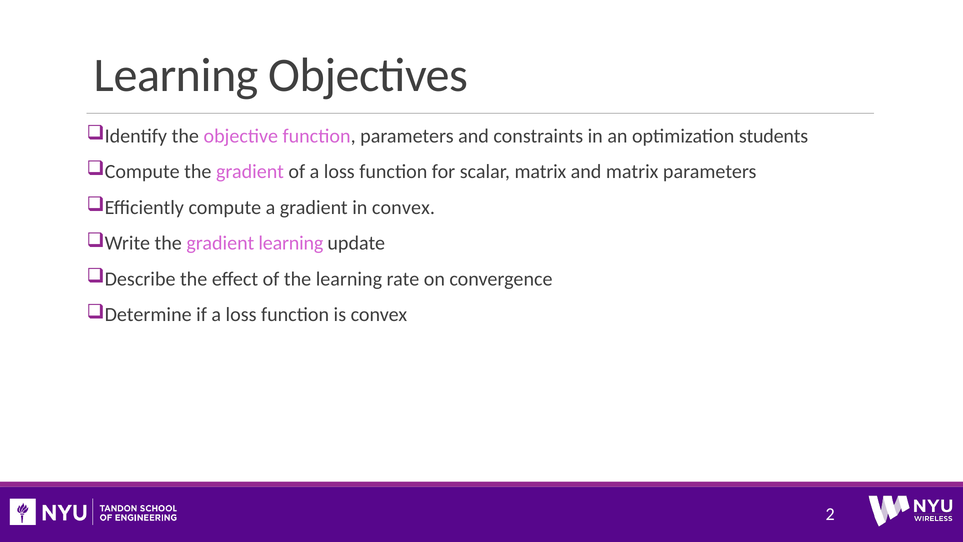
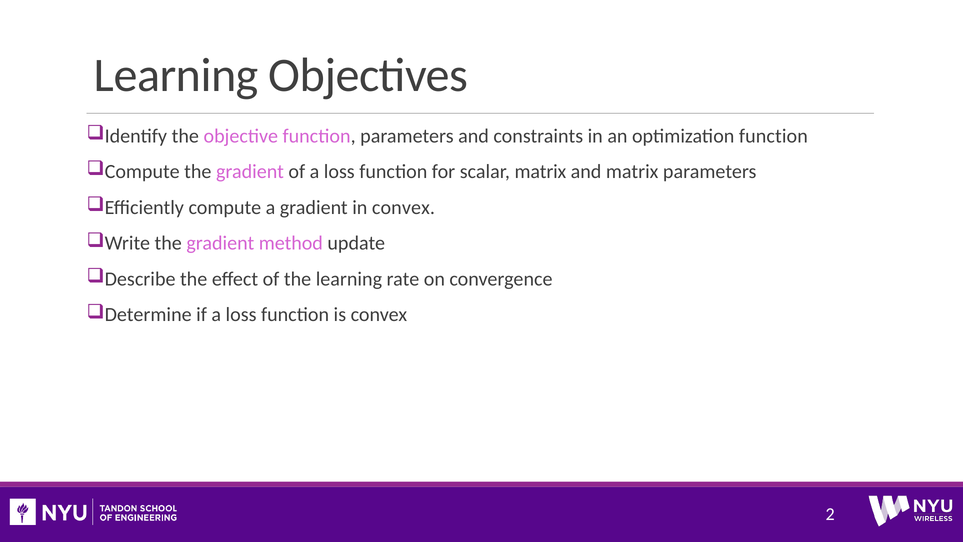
optimization students: students -> function
gradient learning: learning -> method
